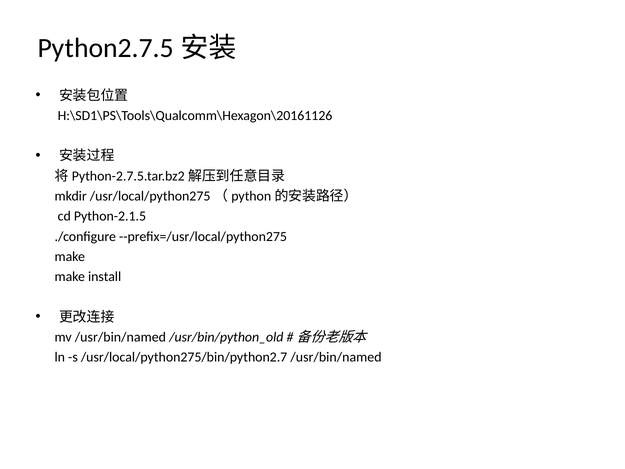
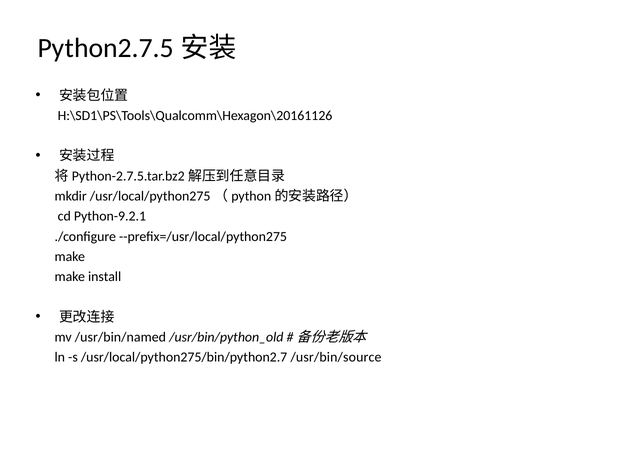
Python-2.1.5: Python-2.1.5 -> Python-9.2.1
/usr/local/python275/bin/python2.7 /usr/bin/named: /usr/bin/named -> /usr/bin/source
